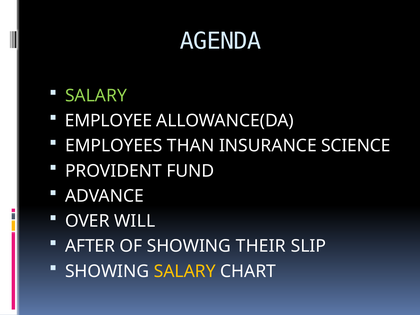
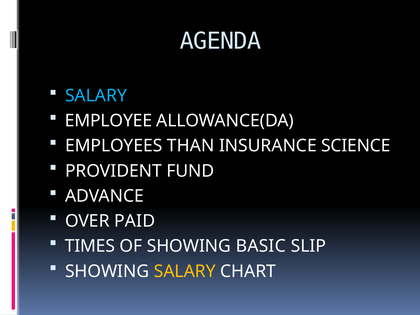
SALARY at (96, 96) colour: light green -> light blue
WILL: WILL -> PAID
AFTER: AFTER -> TIMES
THEIR: THEIR -> BASIC
